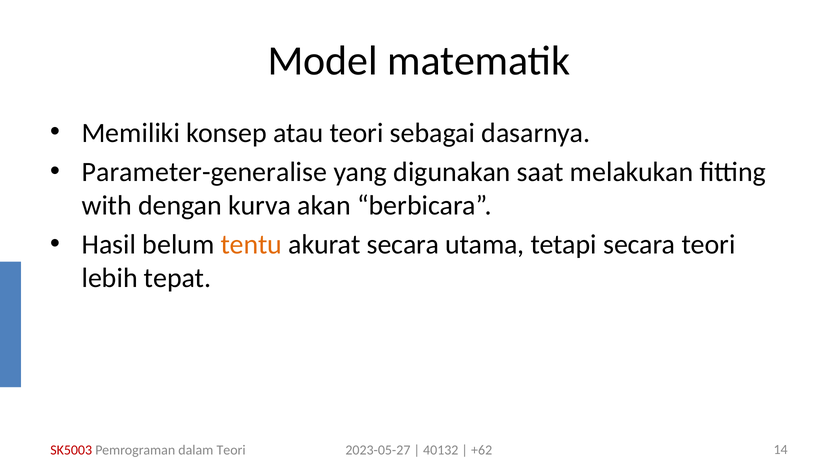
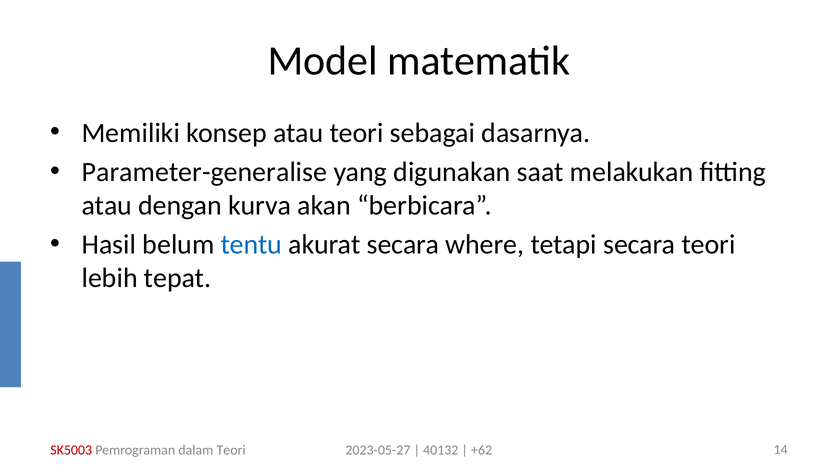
with at (107, 206): with -> atau
tentu colour: orange -> blue
utama: utama -> where
